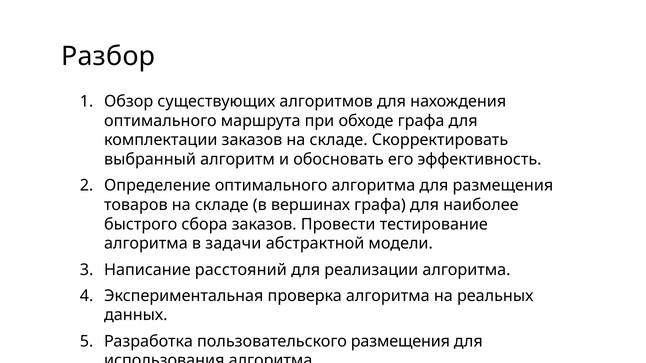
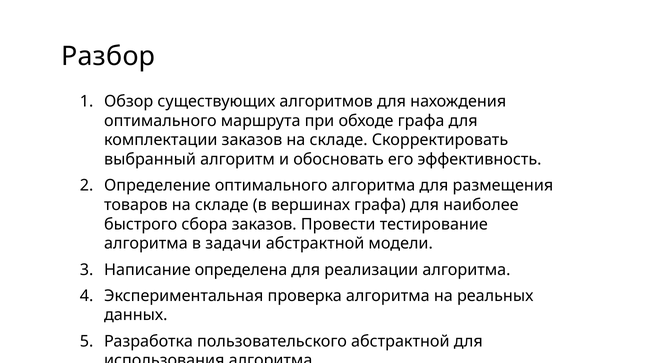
расстояний: расстояний -> определена
пользовательского размещения: размещения -> абстрактной
